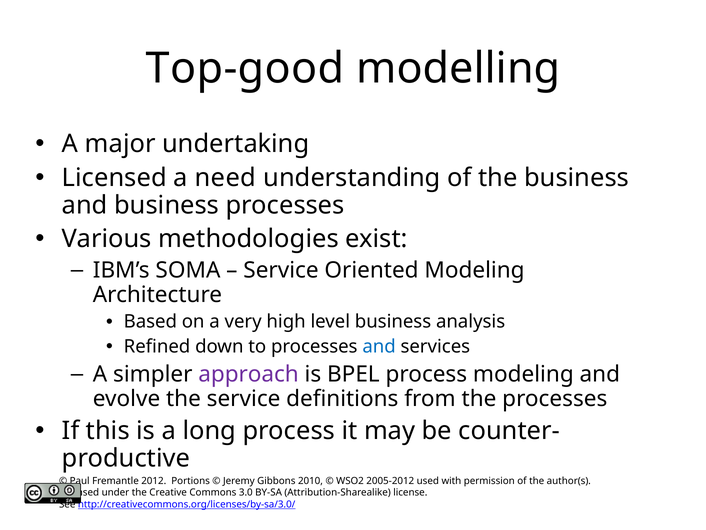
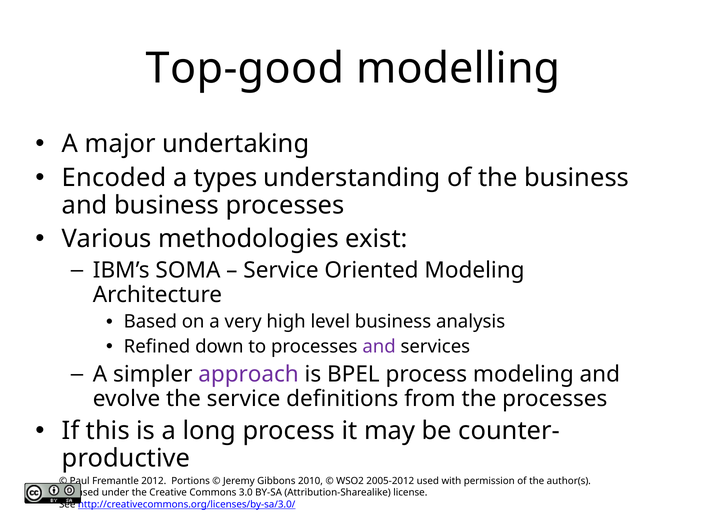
Licensed at (114, 177): Licensed -> Encoded
need: need -> types
and at (379, 346) colour: blue -> purple
